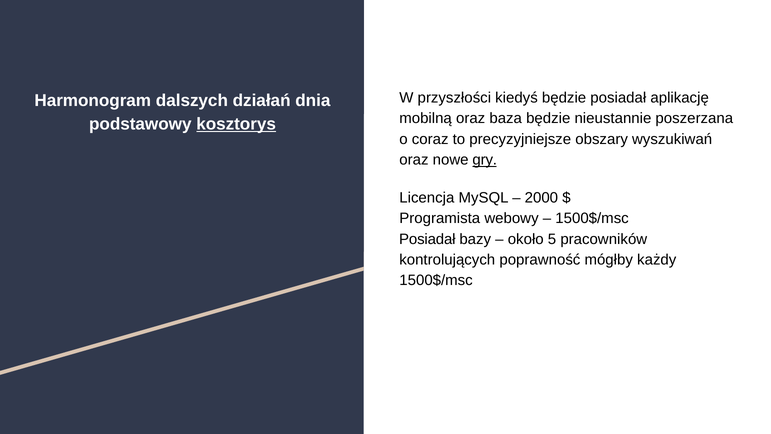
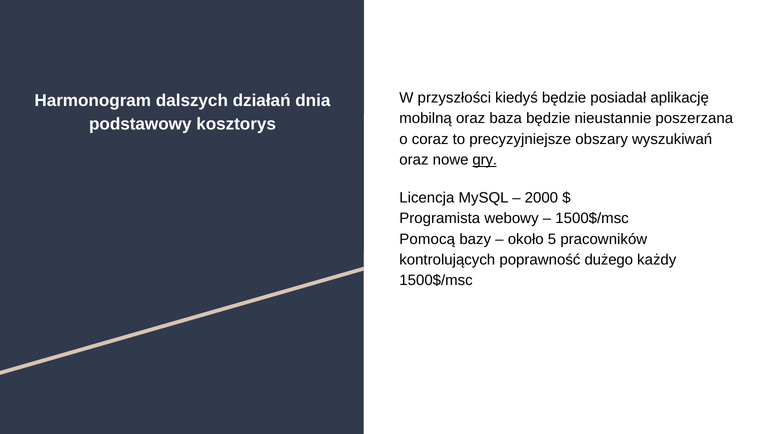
kosztorys underline: present -> none
Posiadał at (427, 239): Posiadał -> Pomocą
mógłby: mógłby -> dużego
